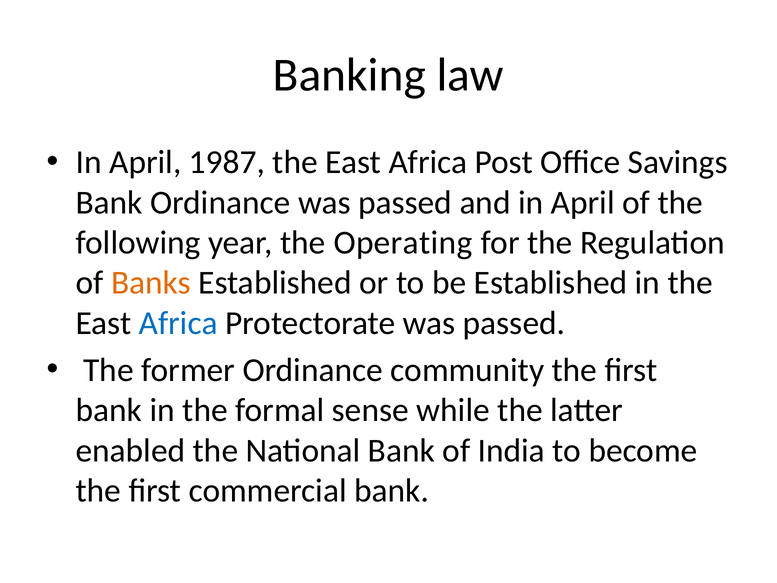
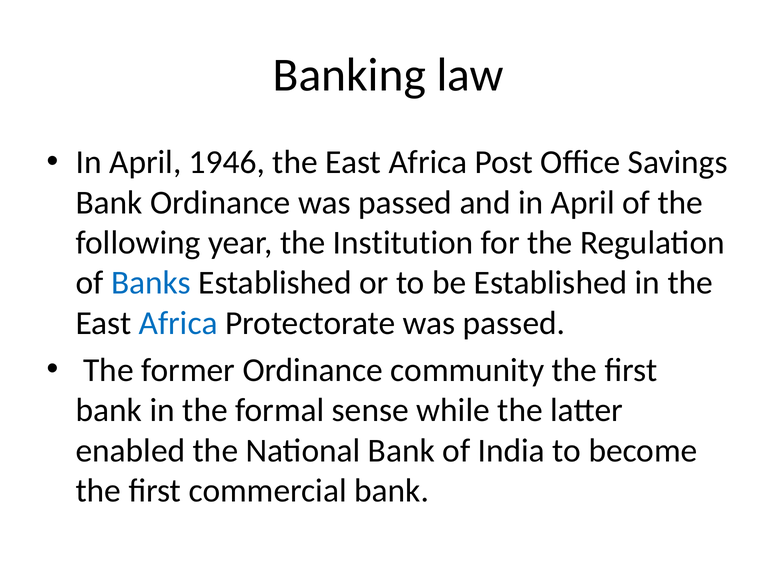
1987: 1987 -> 1946
Operating: Operating -> Institution
Banks colour: orange -> blue
